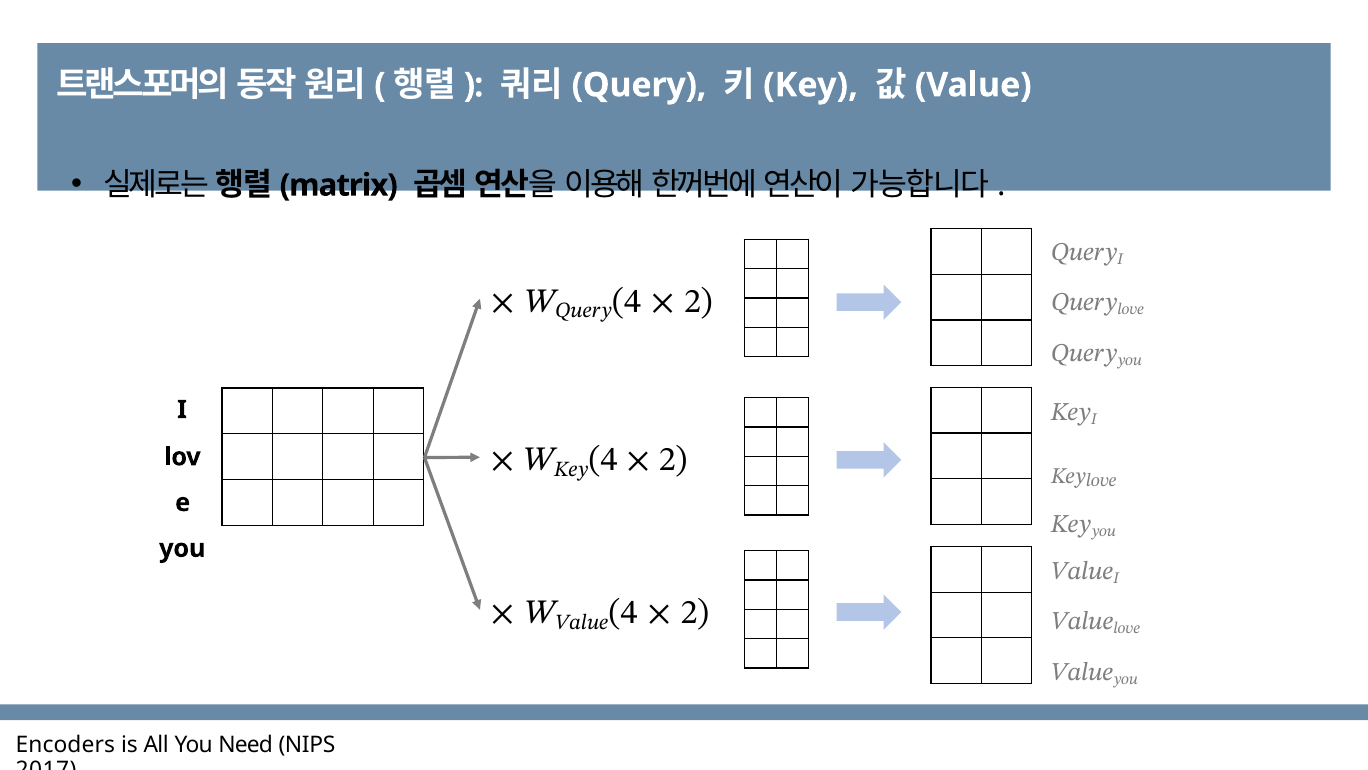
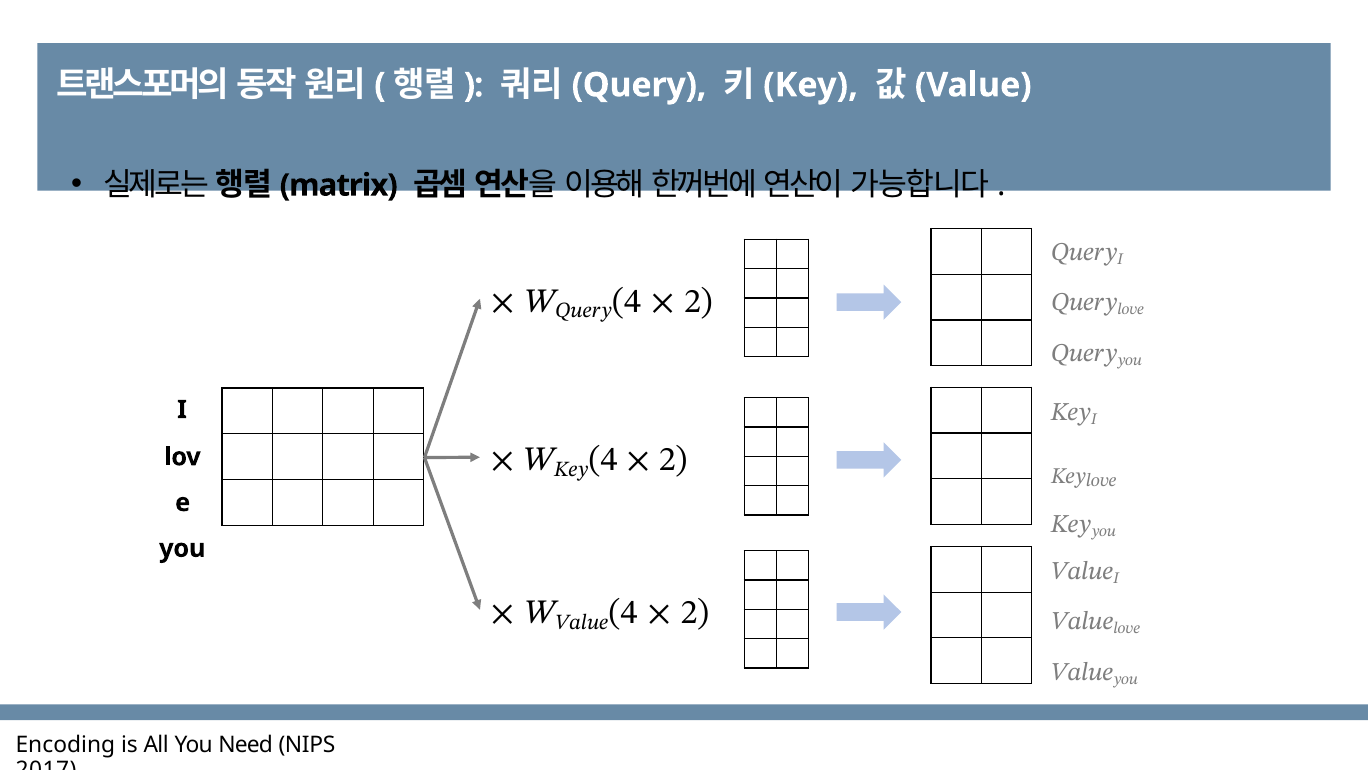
Encoders: Encoders -> Encoding
